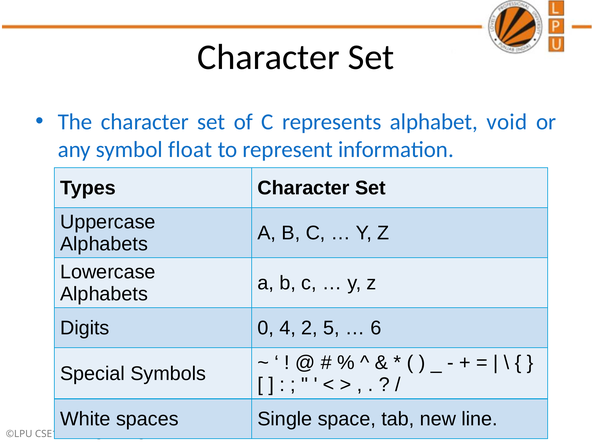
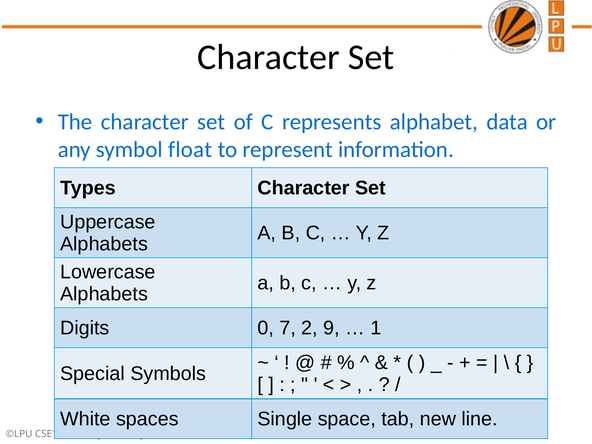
void: void -> data
4: 4 -> 7
5: 5 -> 9
6: 6 -> 1
